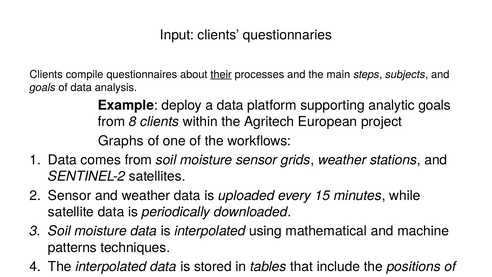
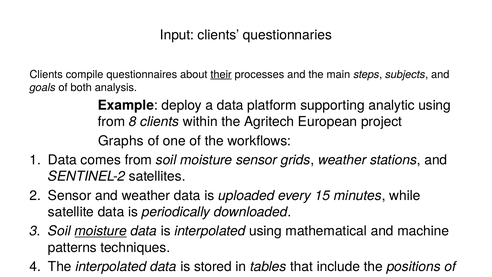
of data: data -> both
analytic goals: goals -> using
moisture at (101, 231) underline: none -> present
